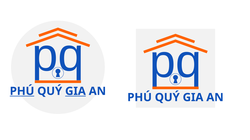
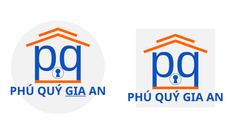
PHÚ at (22, 92) underline: present -> none
